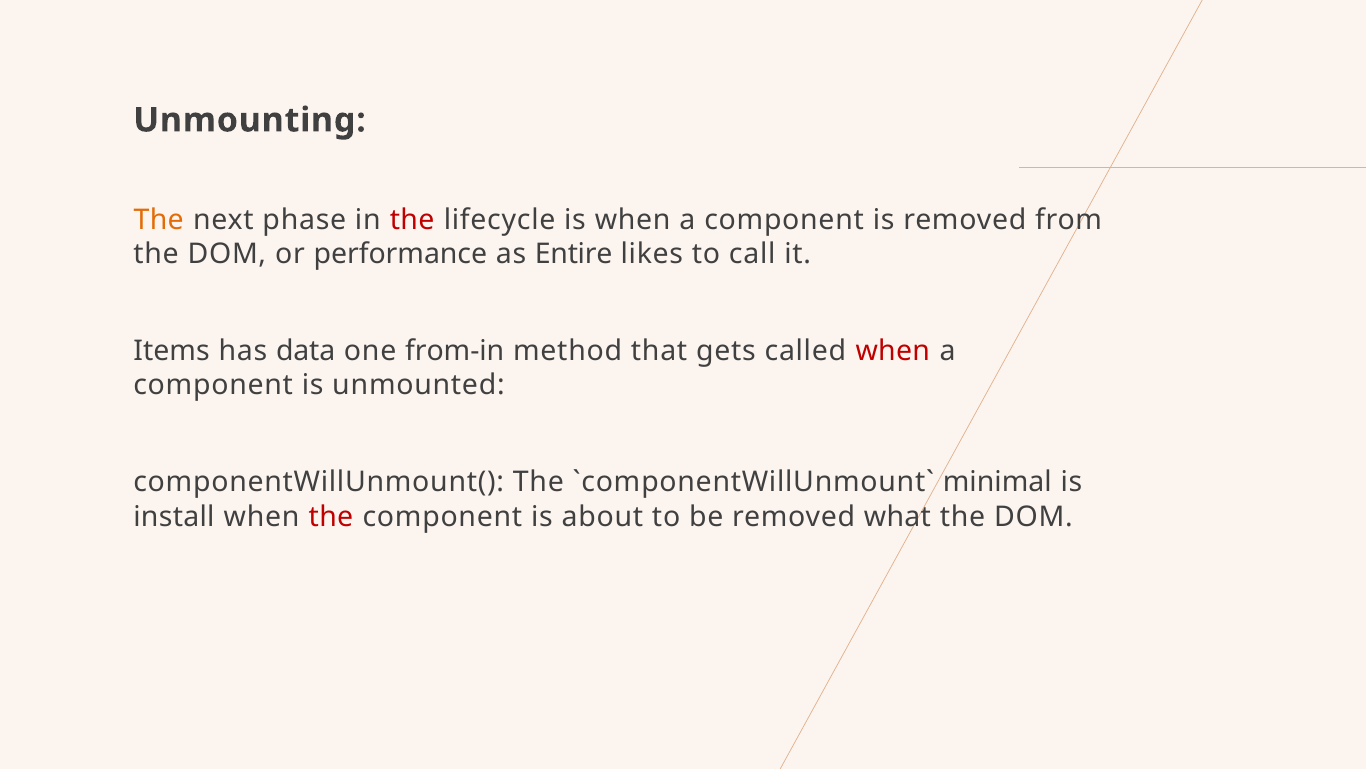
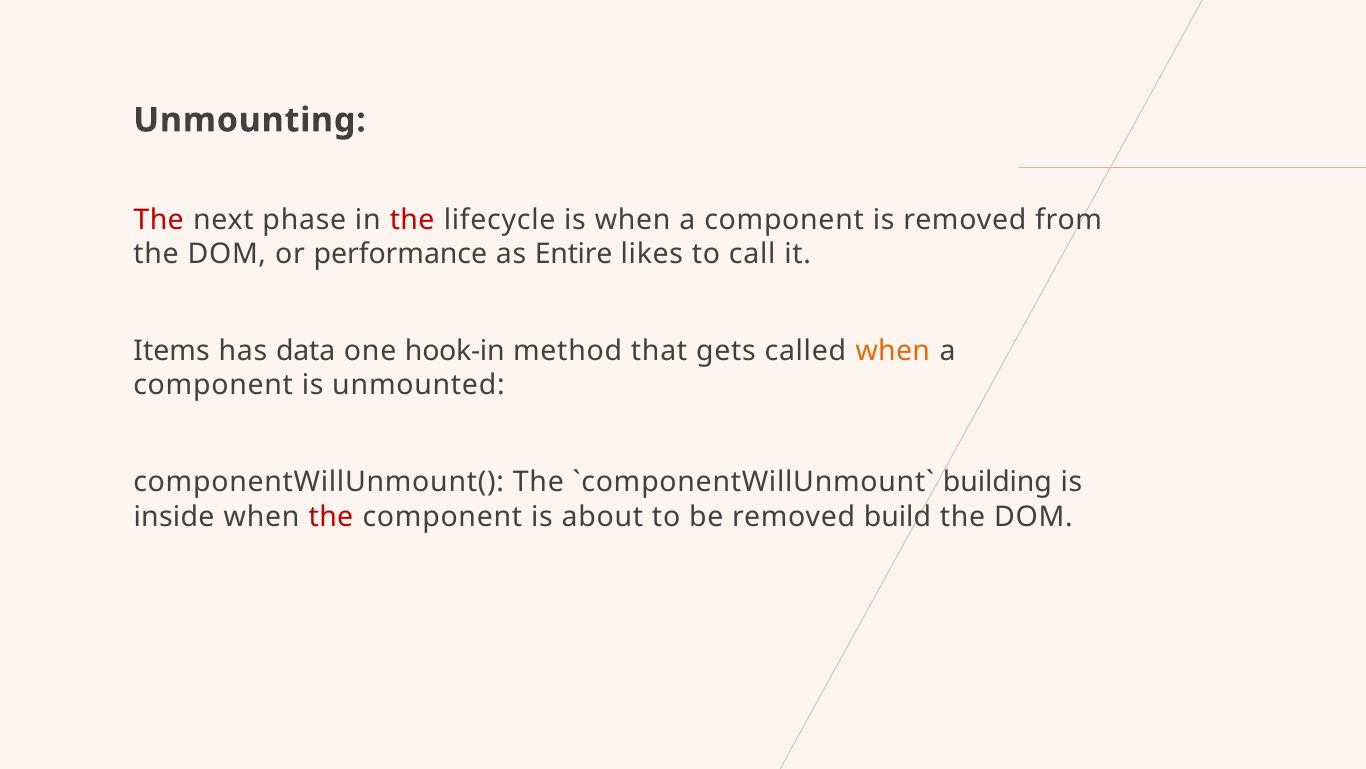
The at (159, 220) colour: orange -> red
from-in: from-in -> hook-in
when at (893, 351) colour: red -> orange
minimal: minimal -> building
install: install -> inside
what: what -> build
